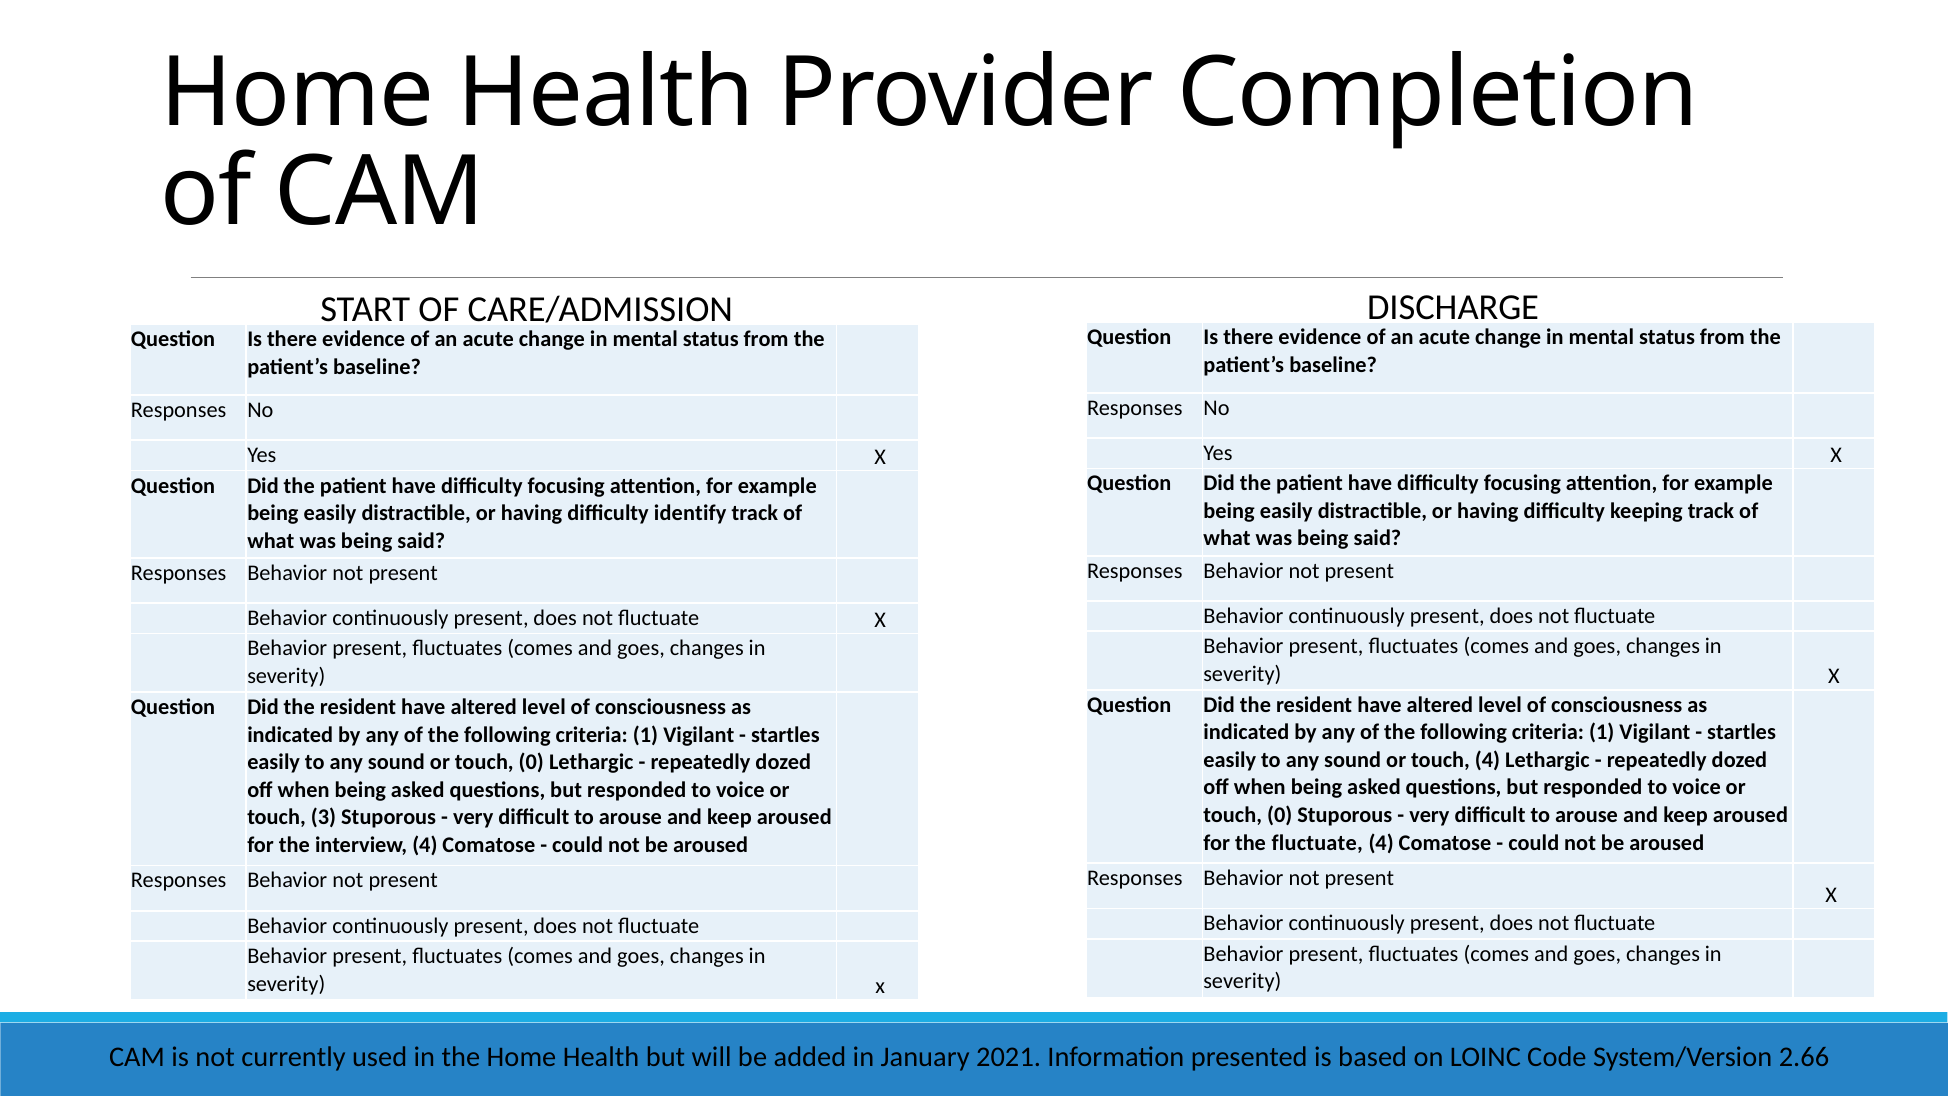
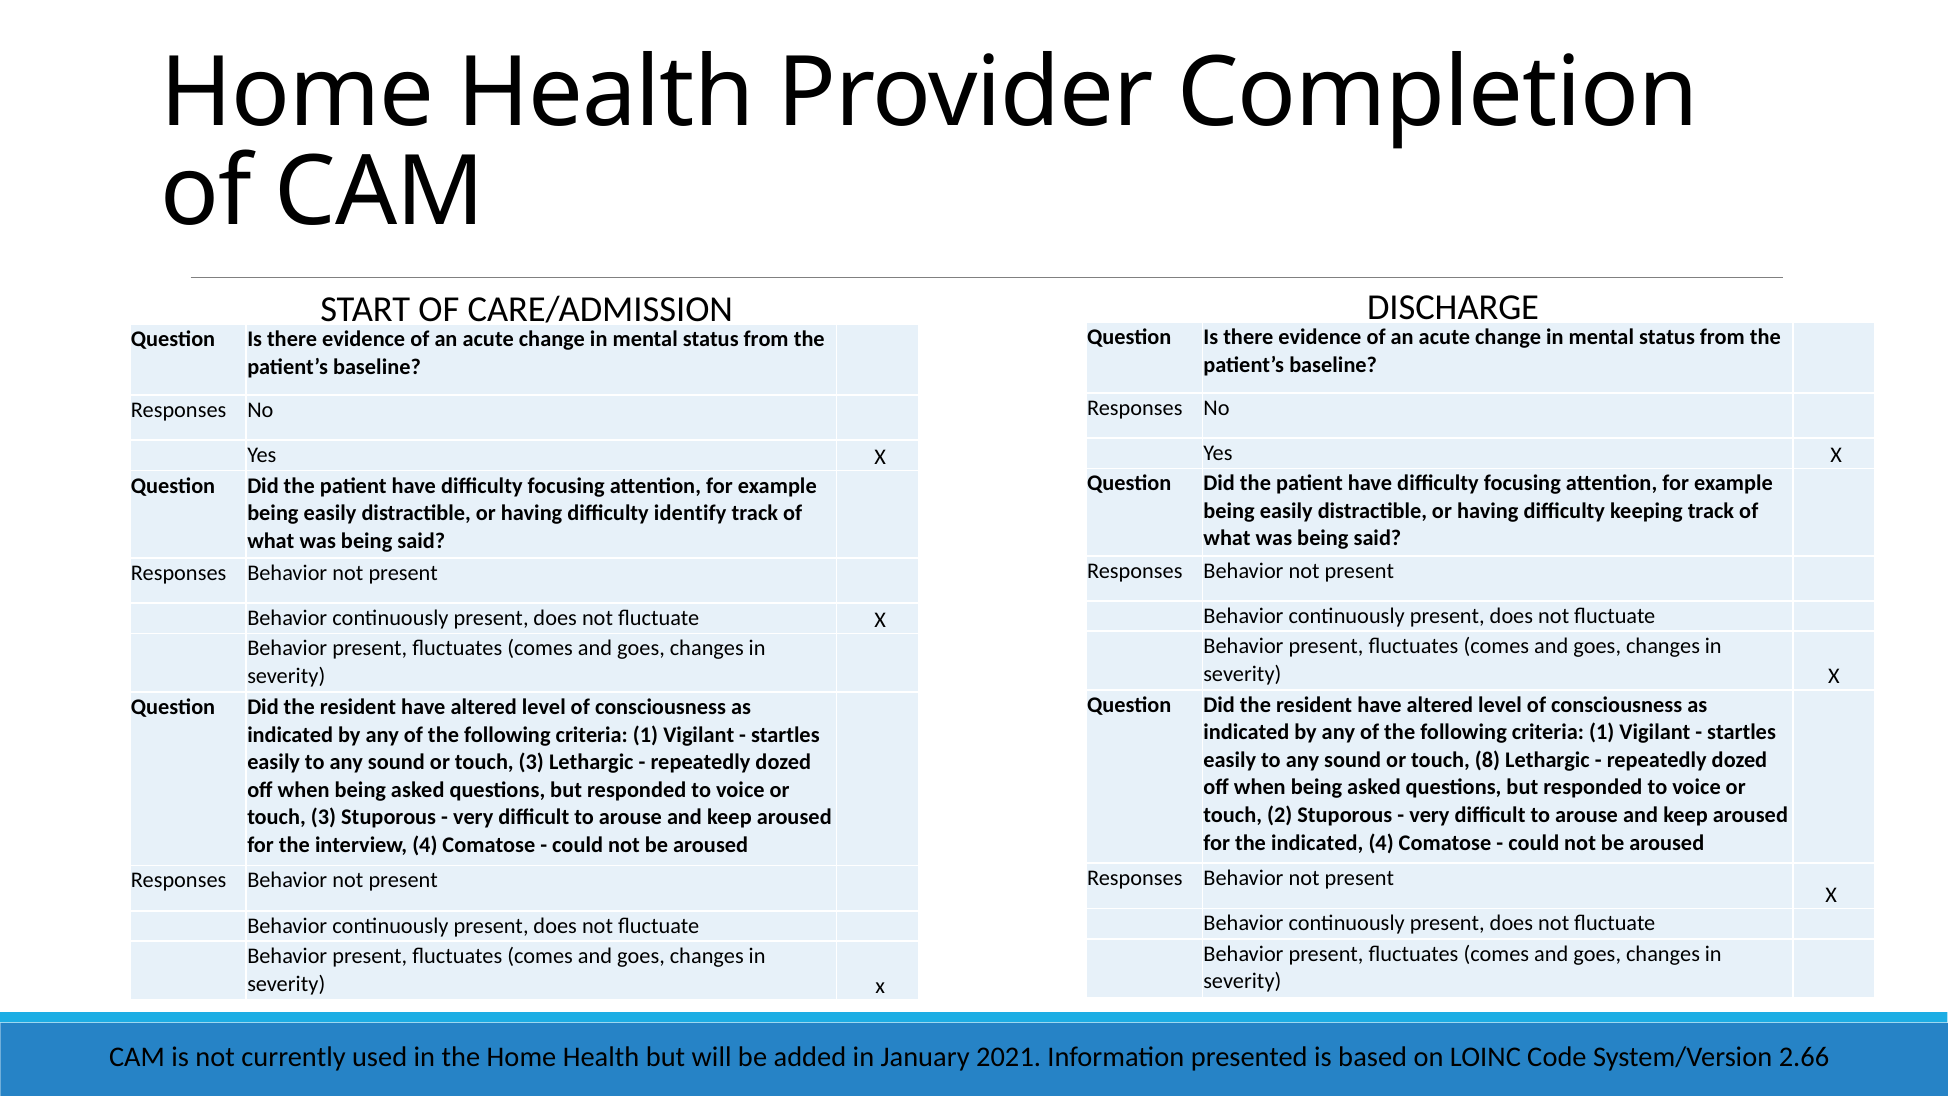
touch 4: 4 -> 8
sound or touch 0: 0 -> 3
0 at (1280, 815): 0 -> 2
the fluctuate: fluctuate -> indicated
